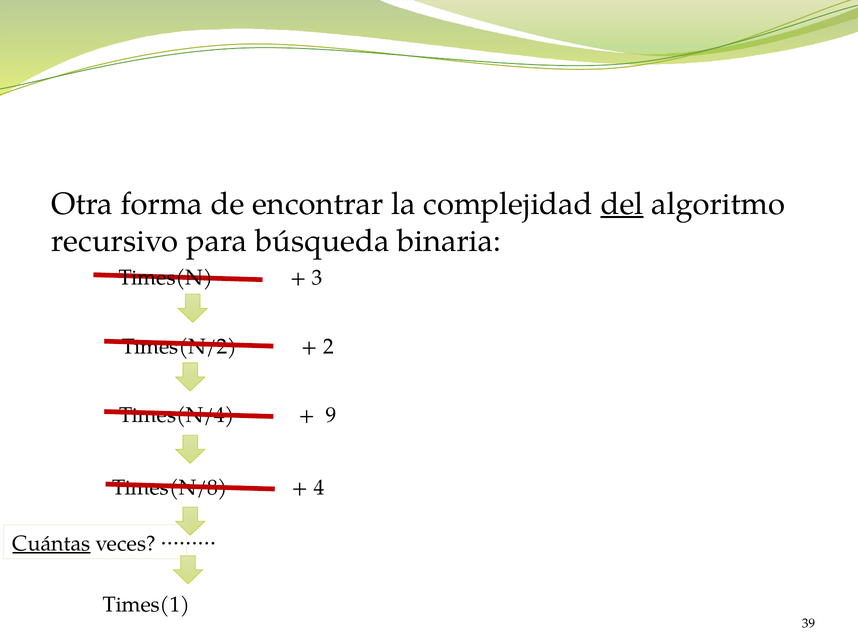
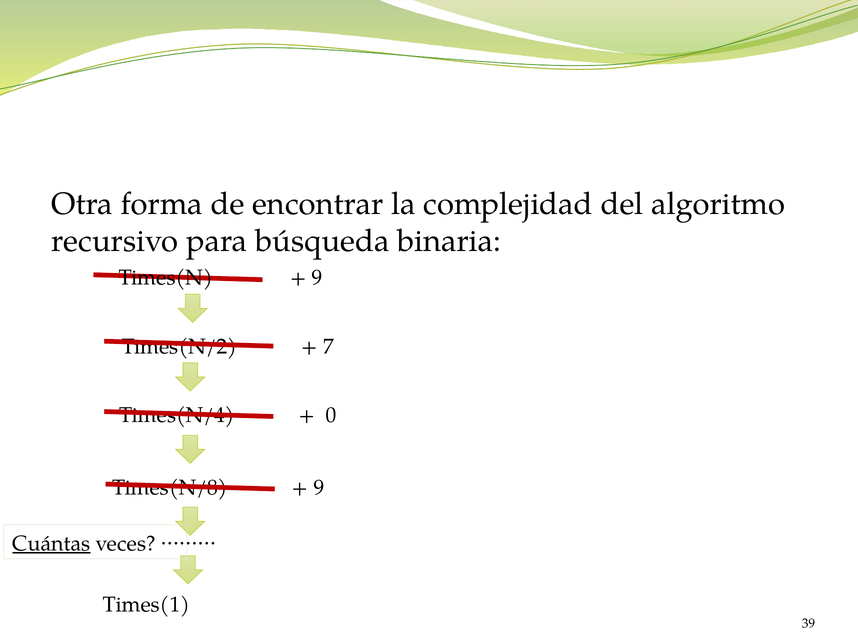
del underline: present -> none
3 at (317, 278): 3 -> 9
2: 2 -> 7
9: 9 -> 0
4 at (319, 488): 4 -> 9
